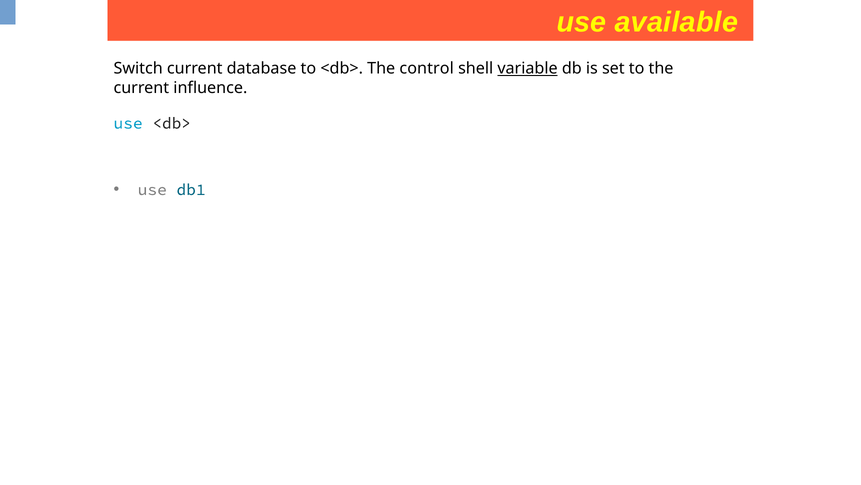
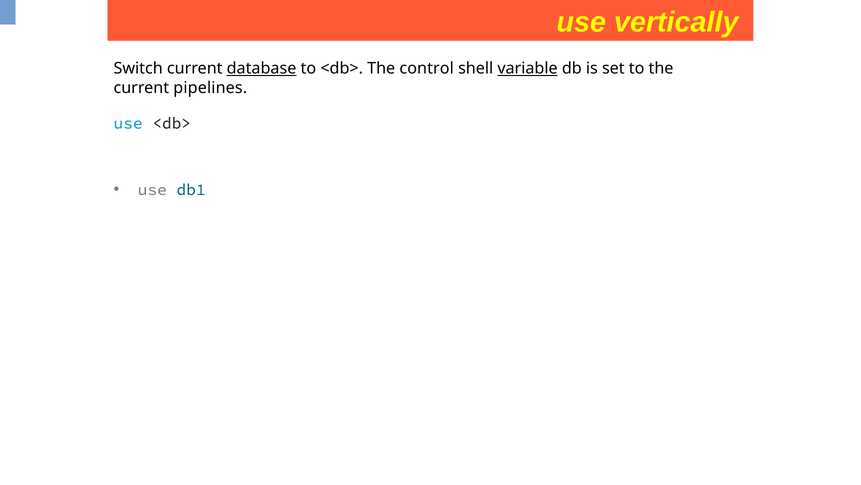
available: available -> vertically
database underline: none -> present
influence: influence -> pipelines
